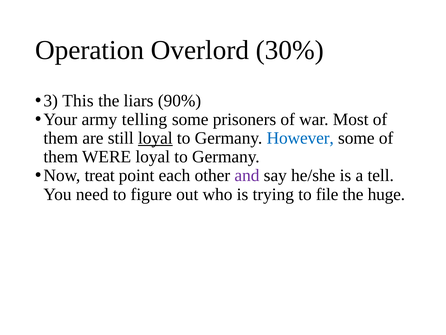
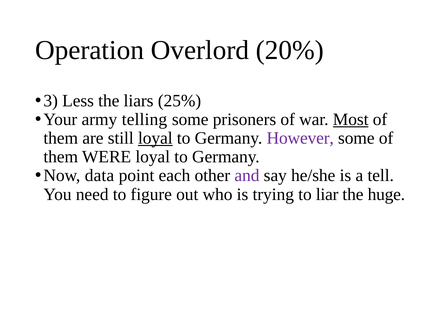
30%: 30% -> 20%
This: This -> Less
90%: 90% -> 25%
Most underline: none -> present
However colour: blue -> purple
treat: treat -> data
file: file -> liar
